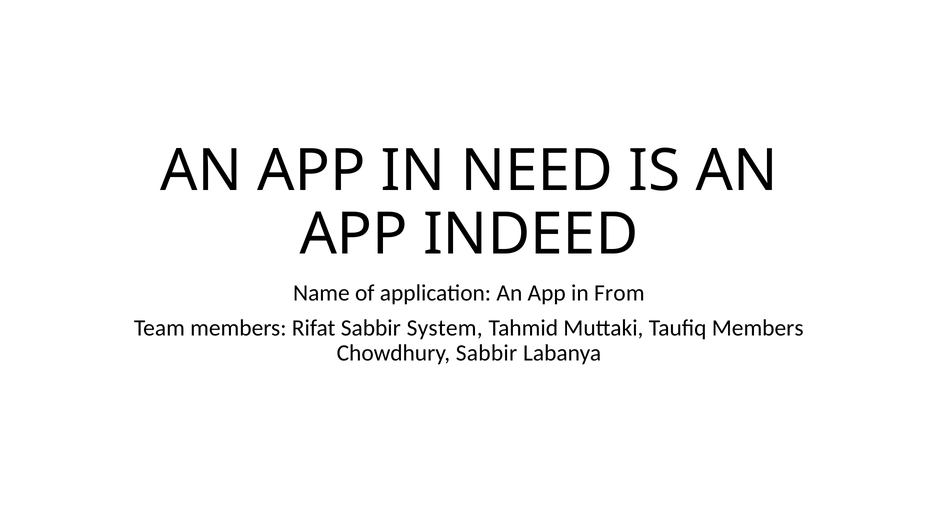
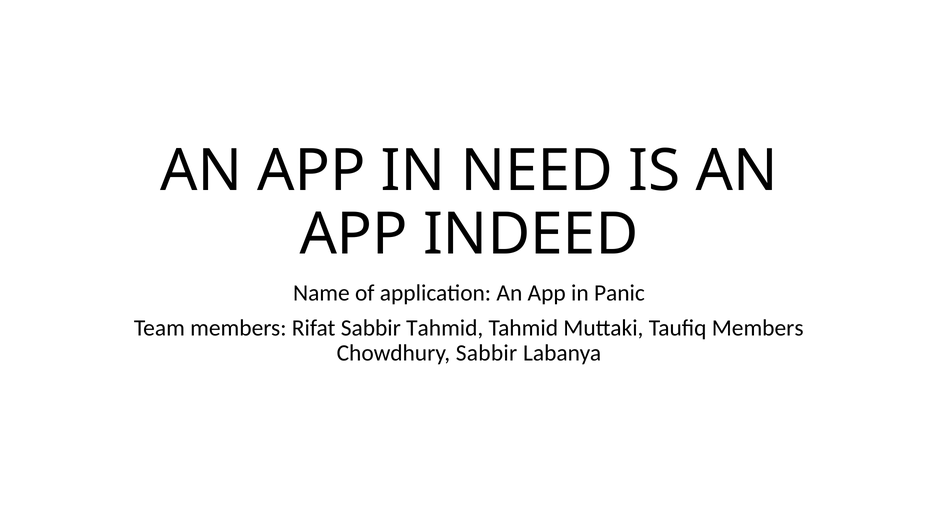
From: From -> Panic
Sabbir System: System -> Tahmid
